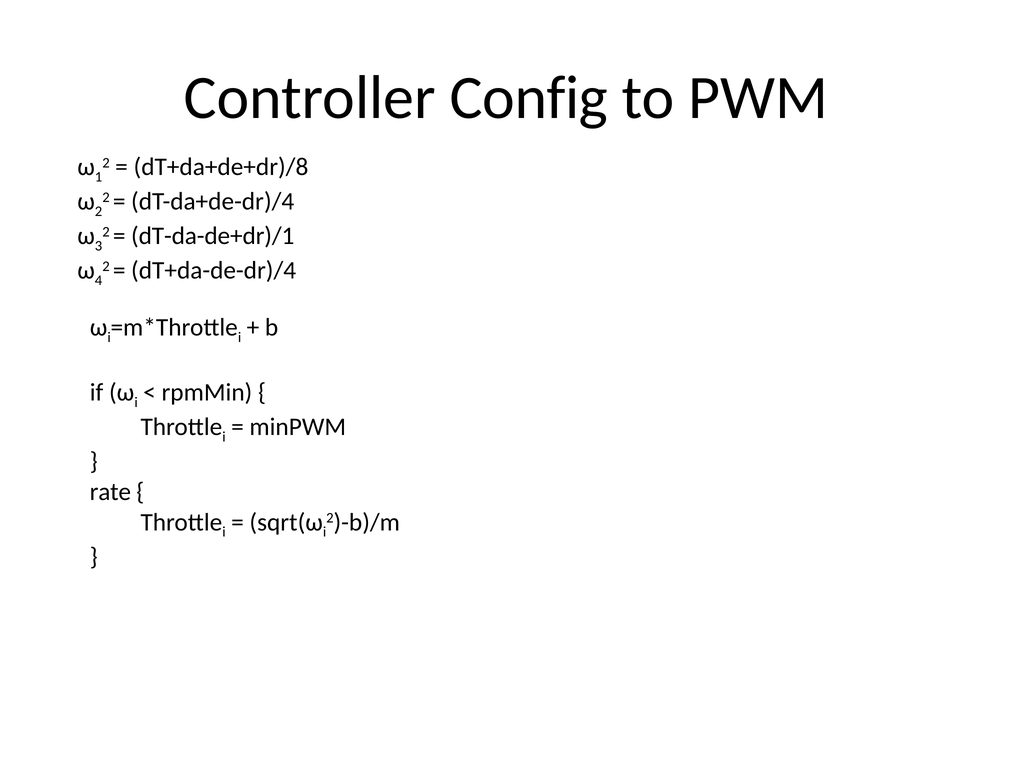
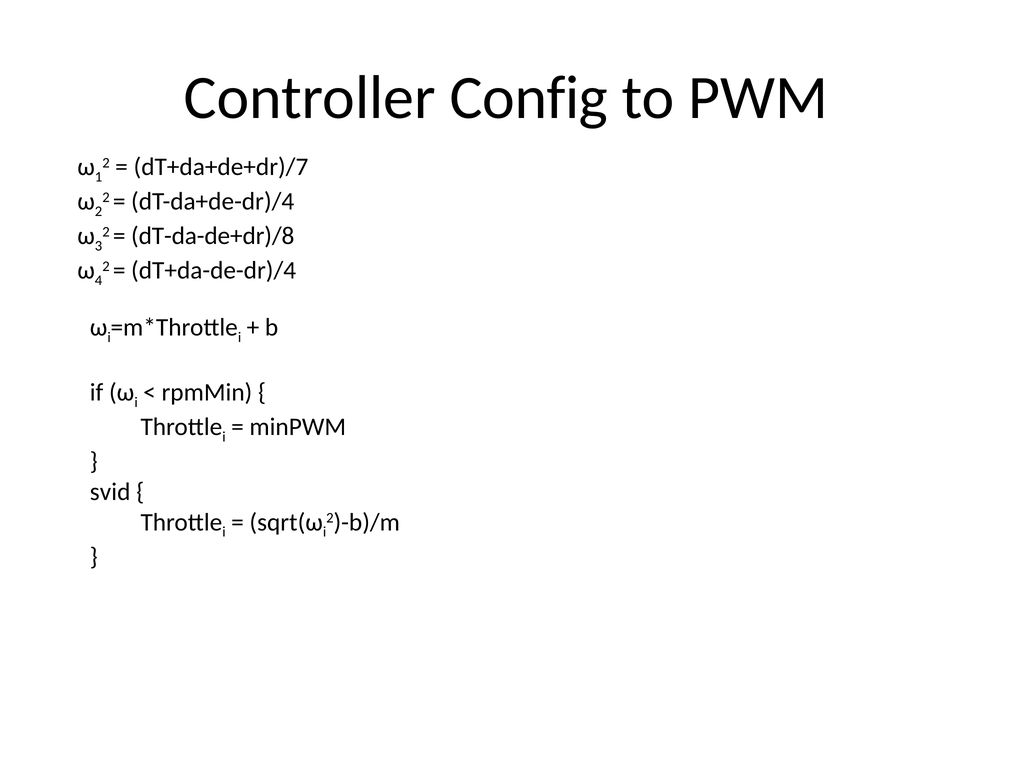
dT+da+de+dr)/8: dT+da+de+dr)/8 -> dT+da+de+dr)/7
dT-da-de+dr)/1: dT-da-de+dr)/1 -> dT-da-de+dr)/8
rate: rate -> svid
